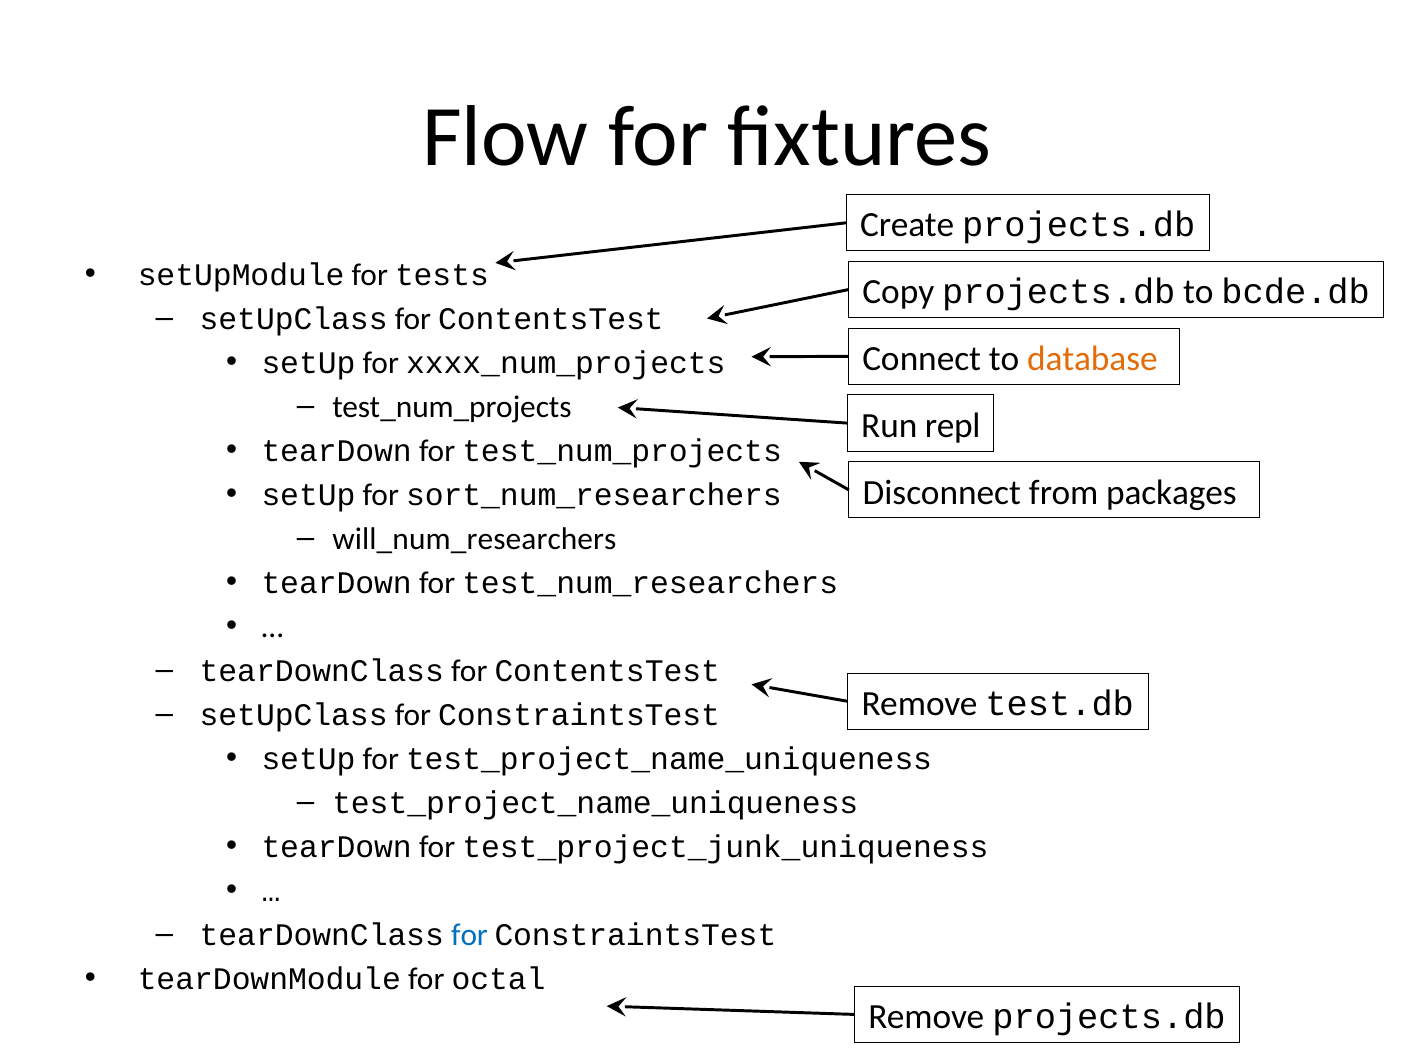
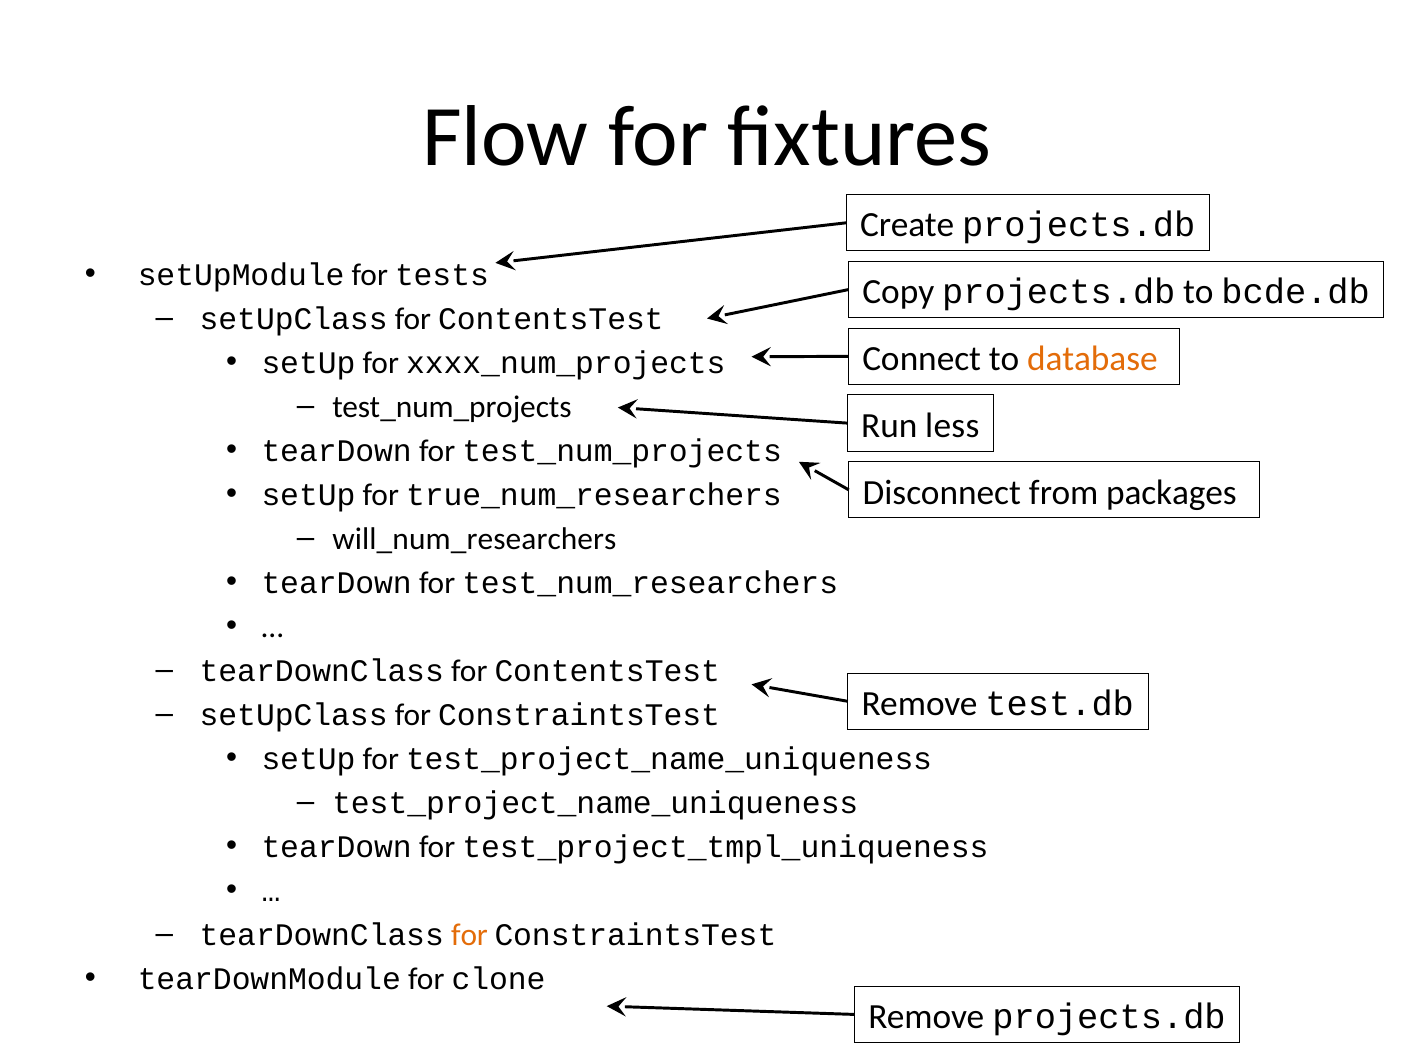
repl: repl -> less
sort_num_researchers: sort_num_researchers -> true_num_researchers
test_project_junk_uniqueness: test_project_junk_uniqueness -> test_project_tmpl_uniqueness
for at (469, 935) colour: blue -> orange
octal: octal -> clone
